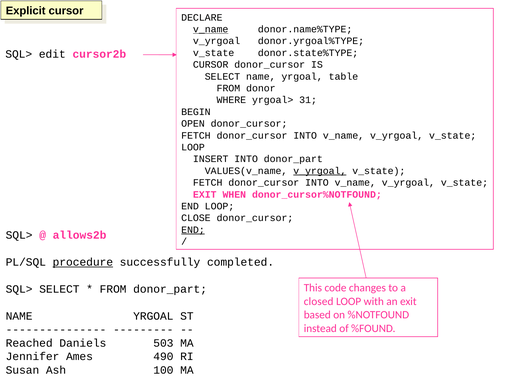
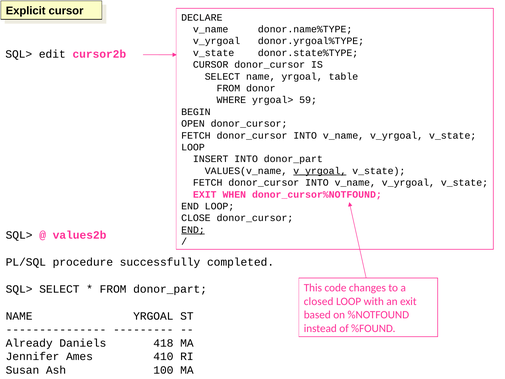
v_name at (211, 29) underline: present -> none
31: 31 -> 59
allows2b: allows2b -> values2b
procedure underline: present -> none
Reached: Reached -> Already
503: 503 -> 418
490: 490 -> 410
